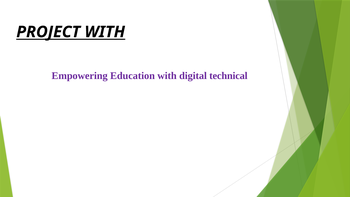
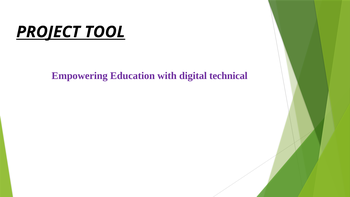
PROJECT WITH: WITH -> TOOL
